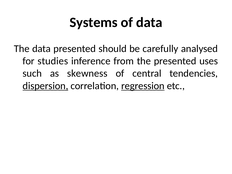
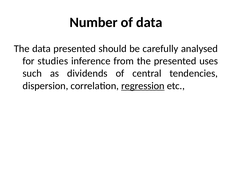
Systems: Systems -> Number
skewness: skewness -> dividends
dispersion underline: present -> none
